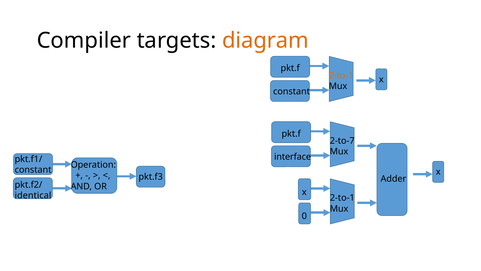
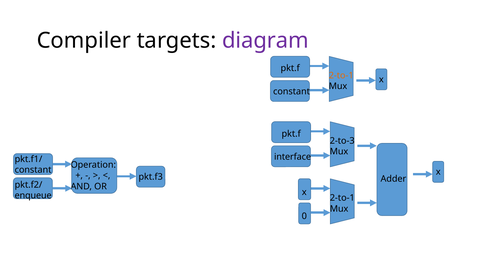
diagram colour: orange -> purple
2-to-7: 2-to-7 -> 2-to-3
identical: identical -> enqueue
